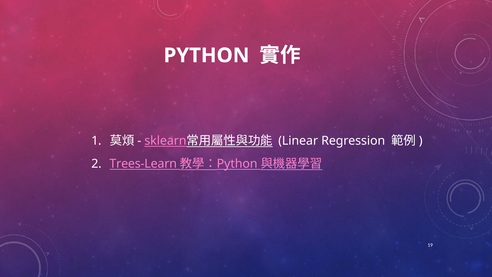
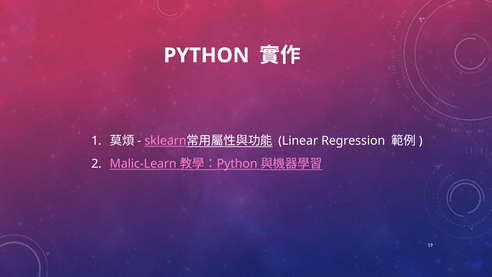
Trees-Learn: Trees-Learn -> Malic-Learn
